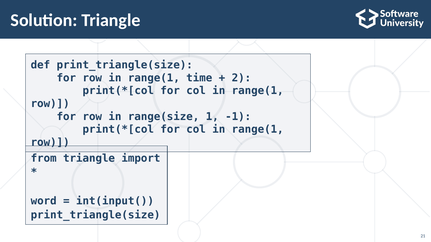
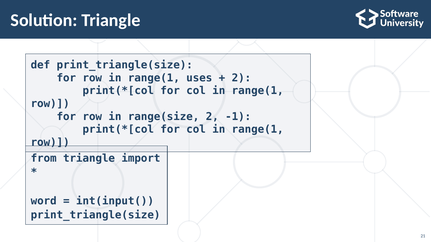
time: time -> uses
range(size 1: 1 -> 2
